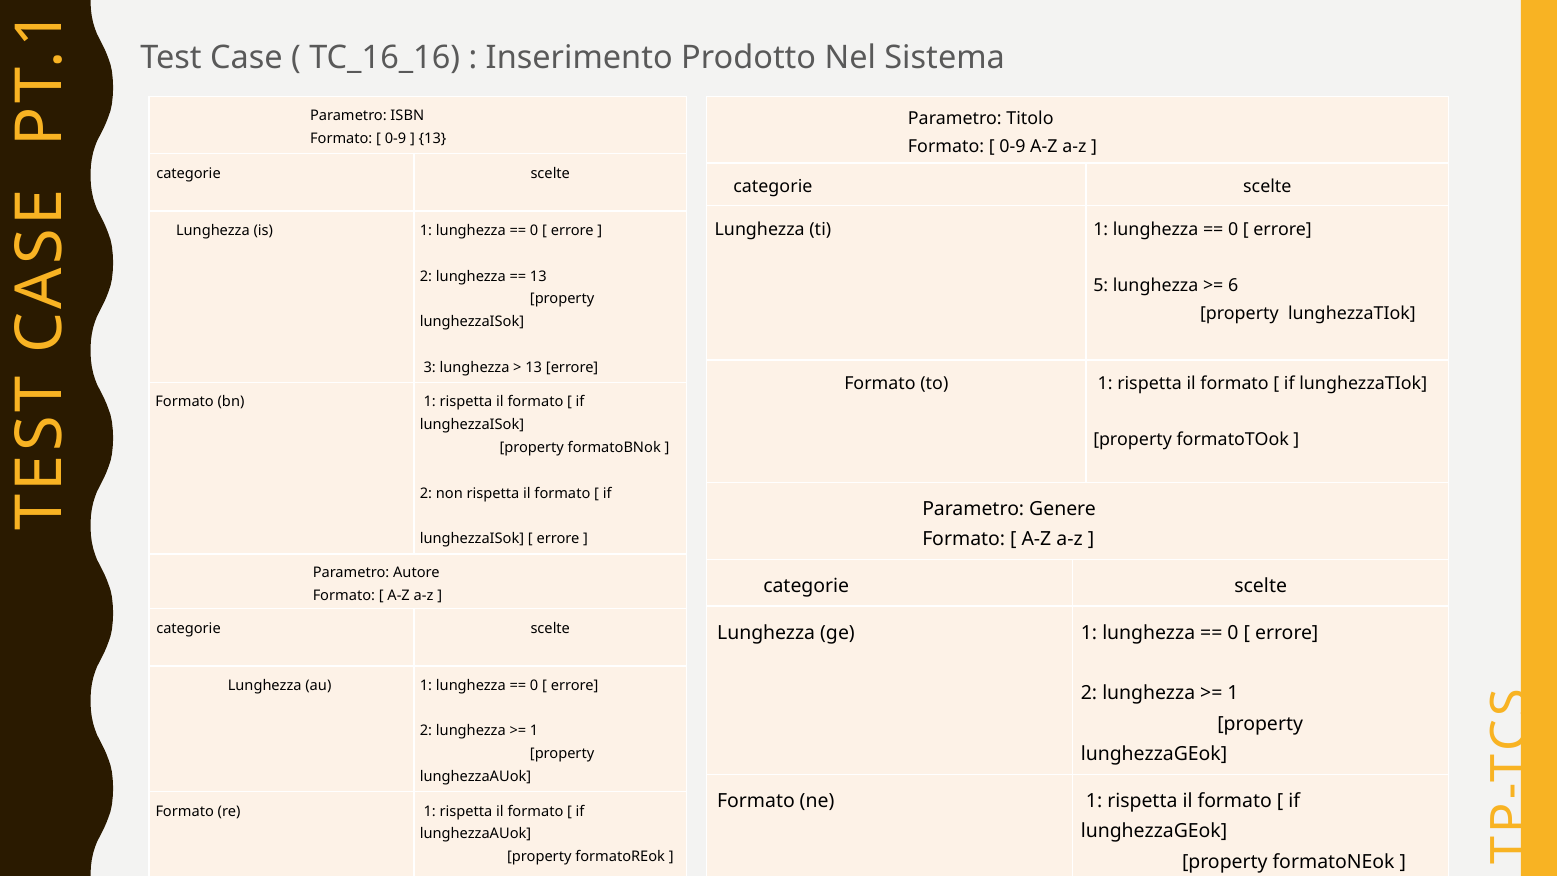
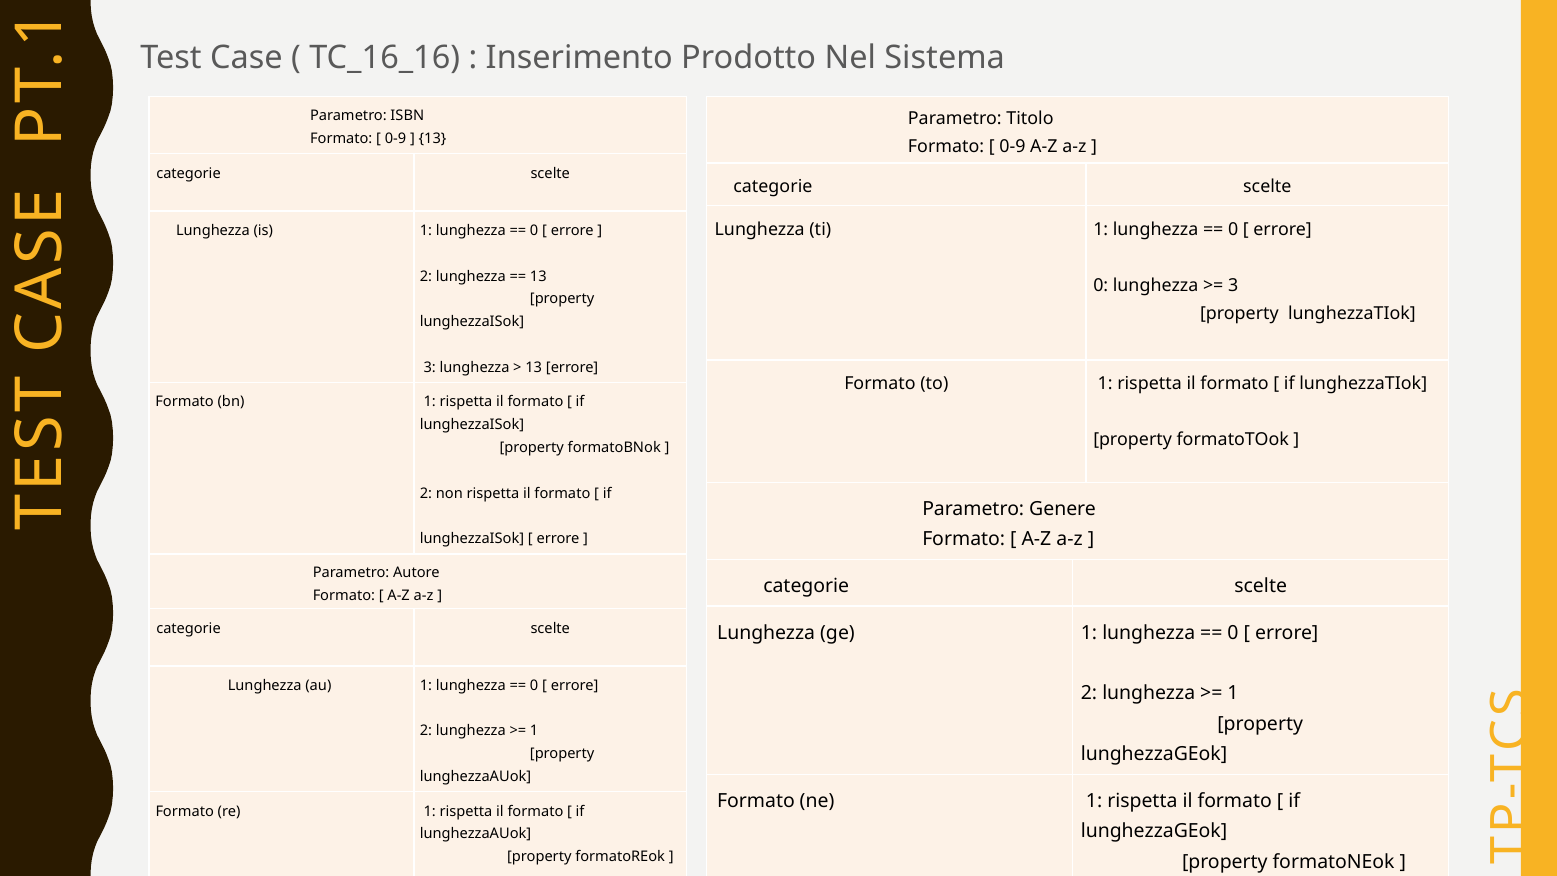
5 at (1101, 285): 5 -> 0
6 at (1233, 285): 6 -> 3
